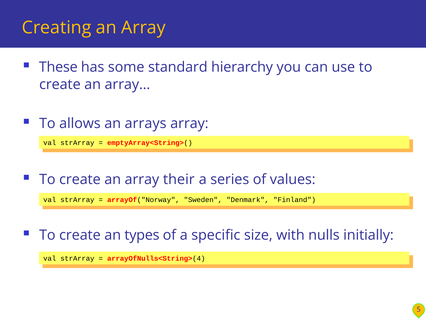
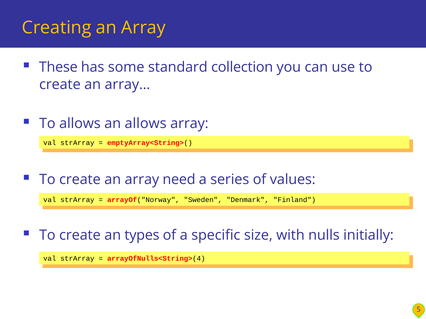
hierarchy: hierarchy -> collection
an arrays: arrays -> allows
their: their -> need
